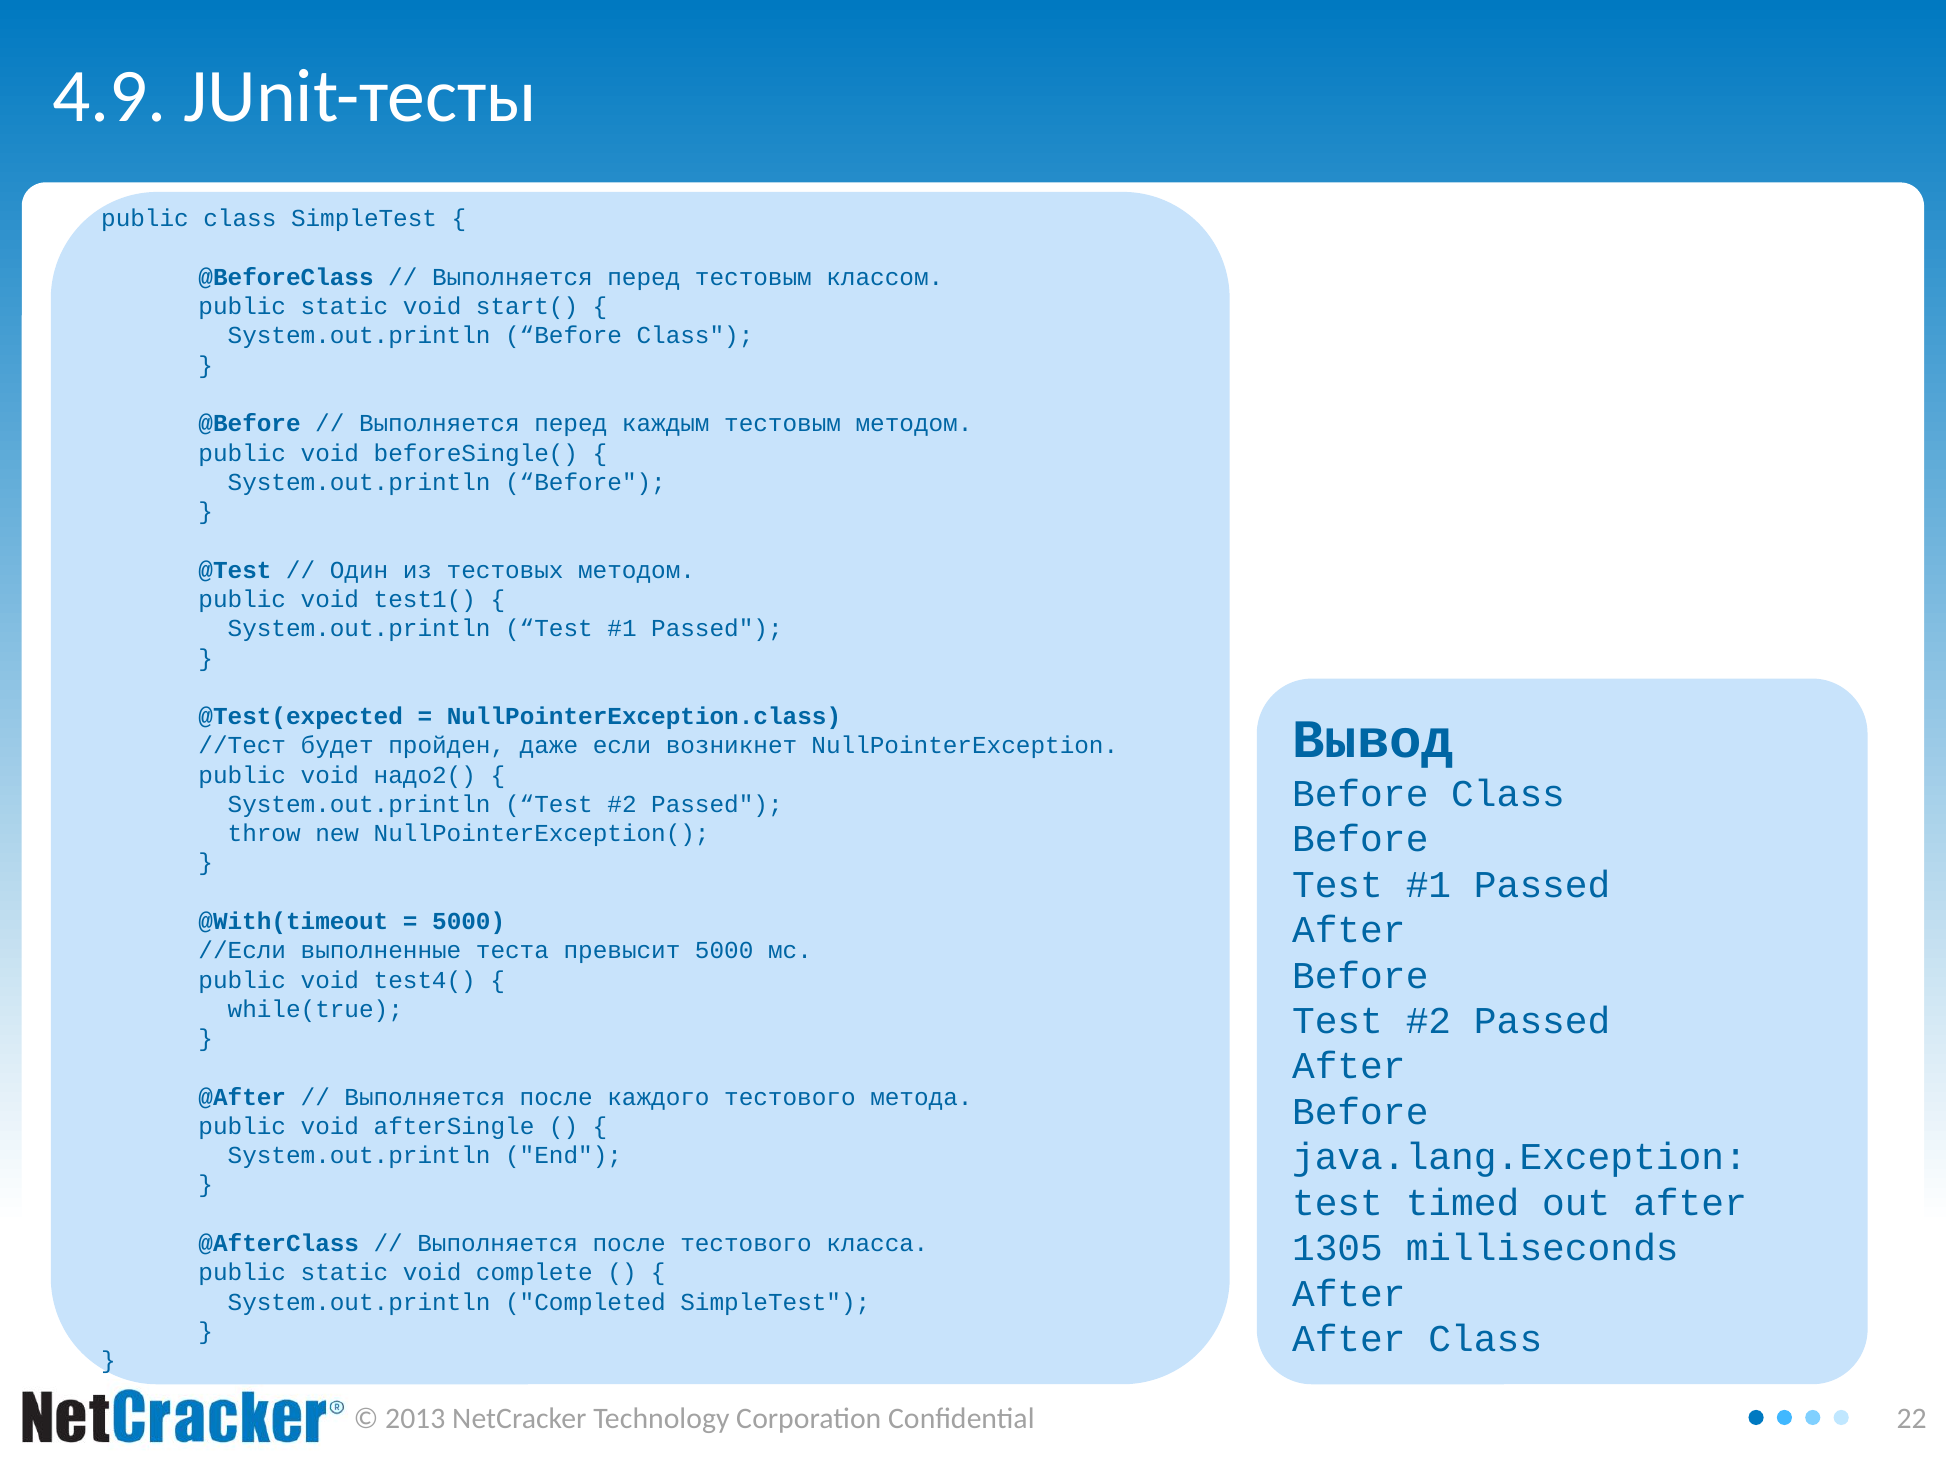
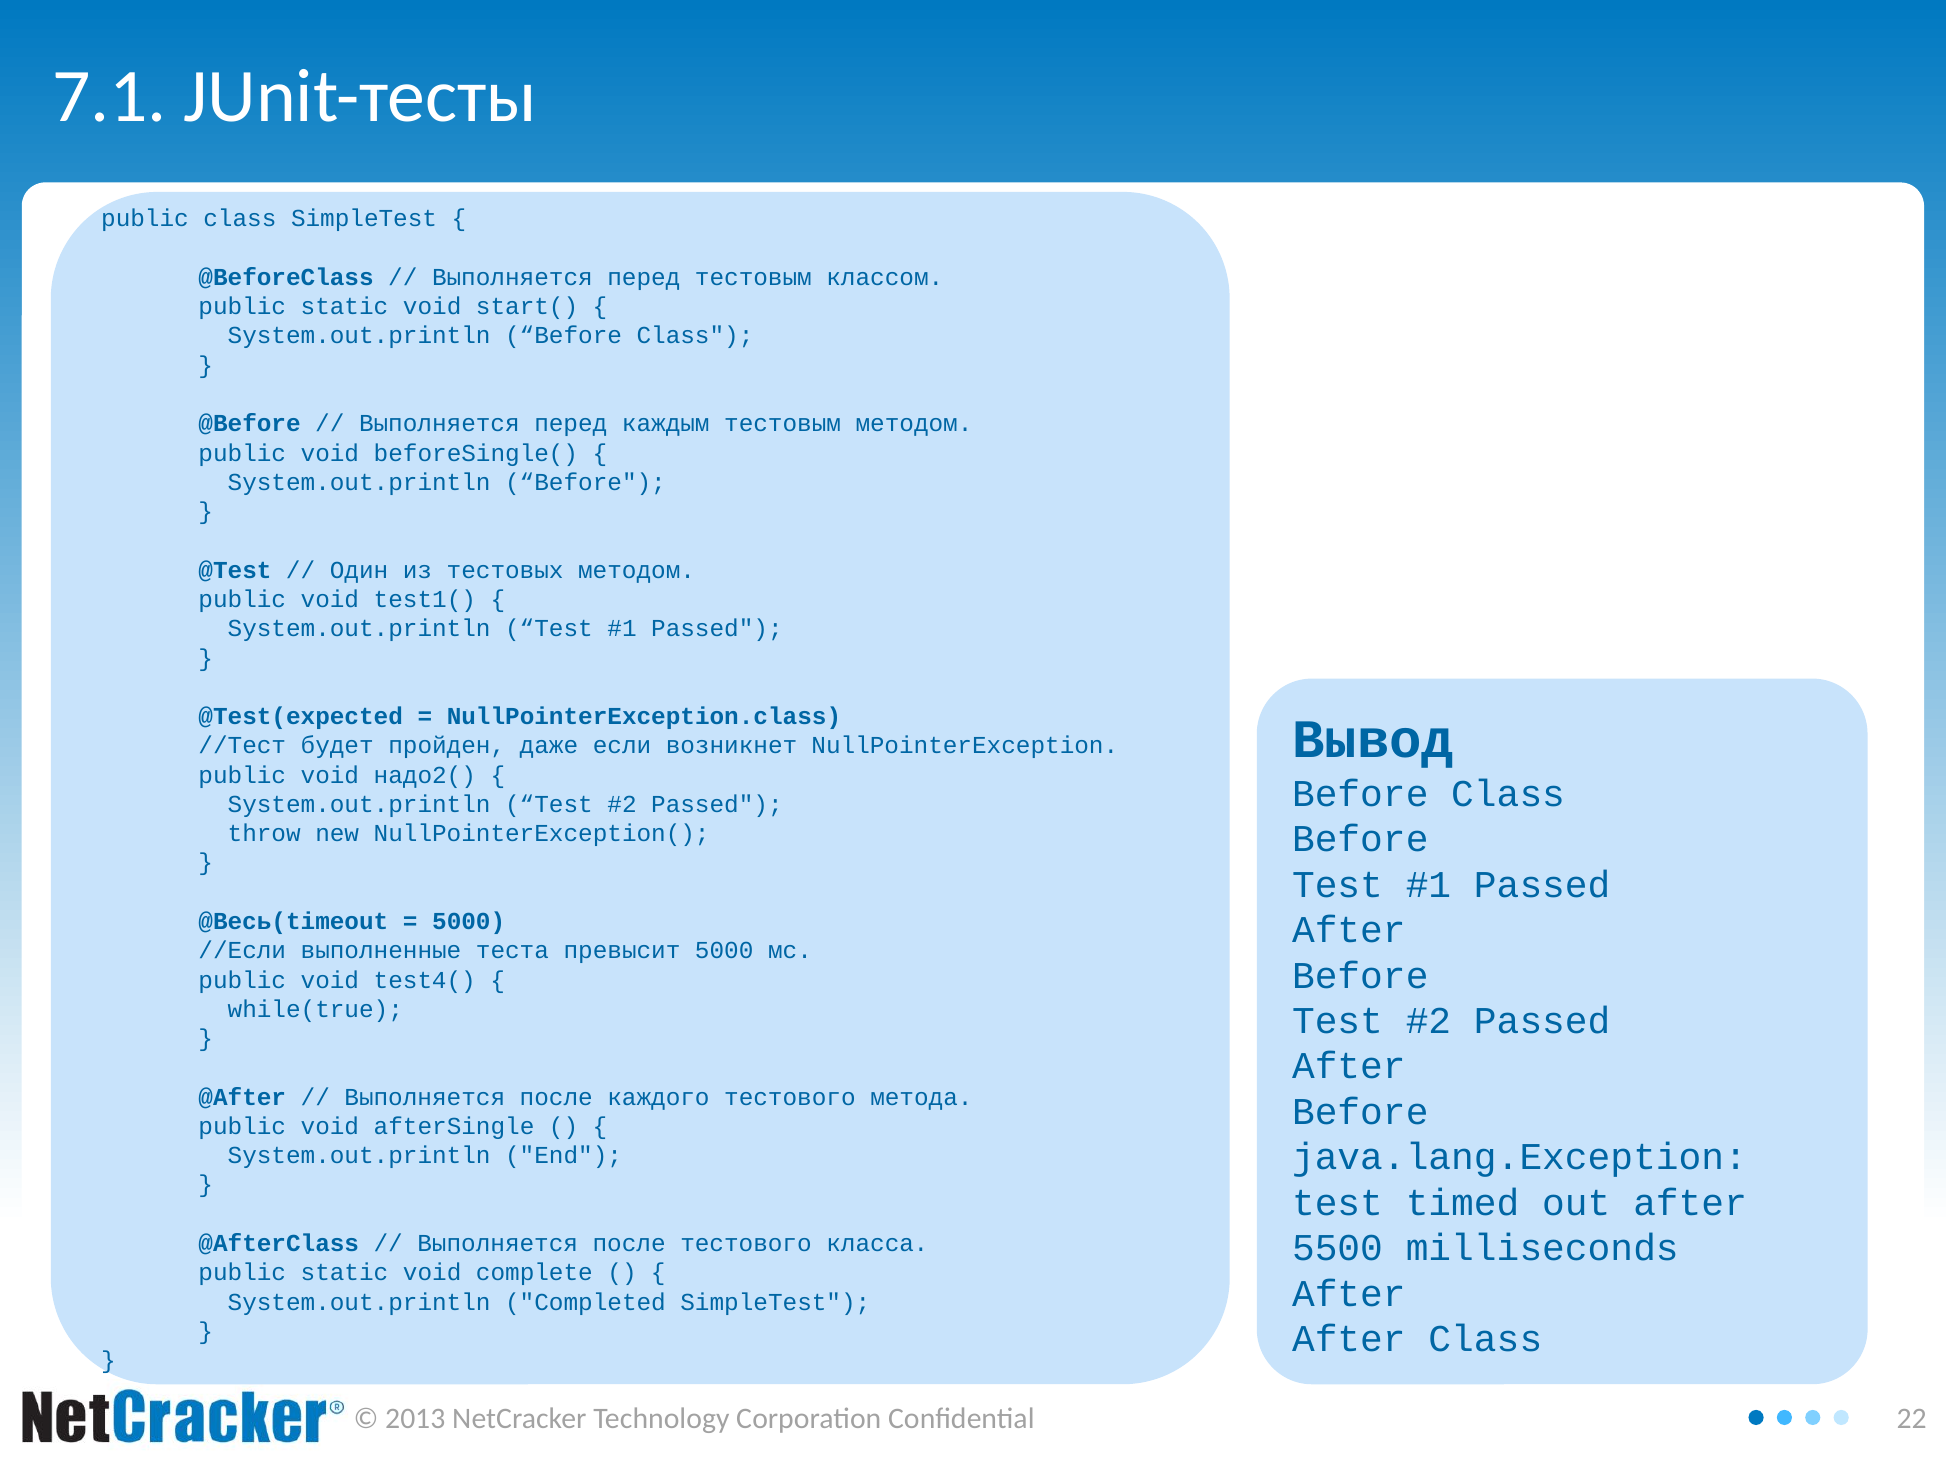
4.9: 4.9 -> 7.1
@With(timeout: @With(timeout -> @Весь(timeout
1305: 1305 -> 5500
